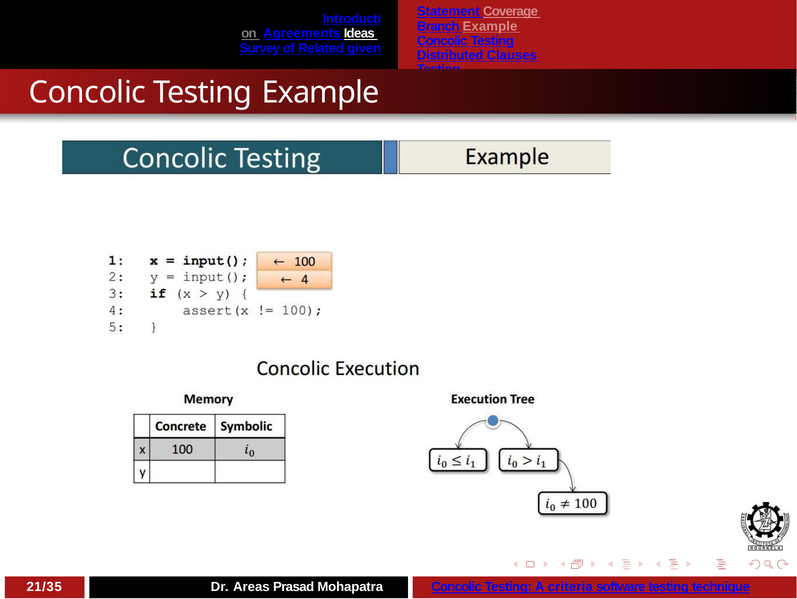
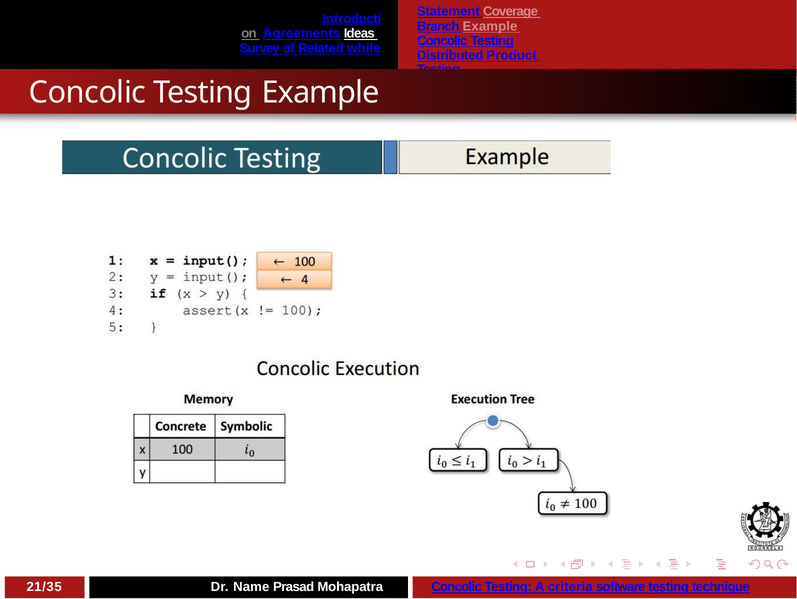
given: given -> while
Clauses: Clauses -> Product
Areas: Areas -> Name
